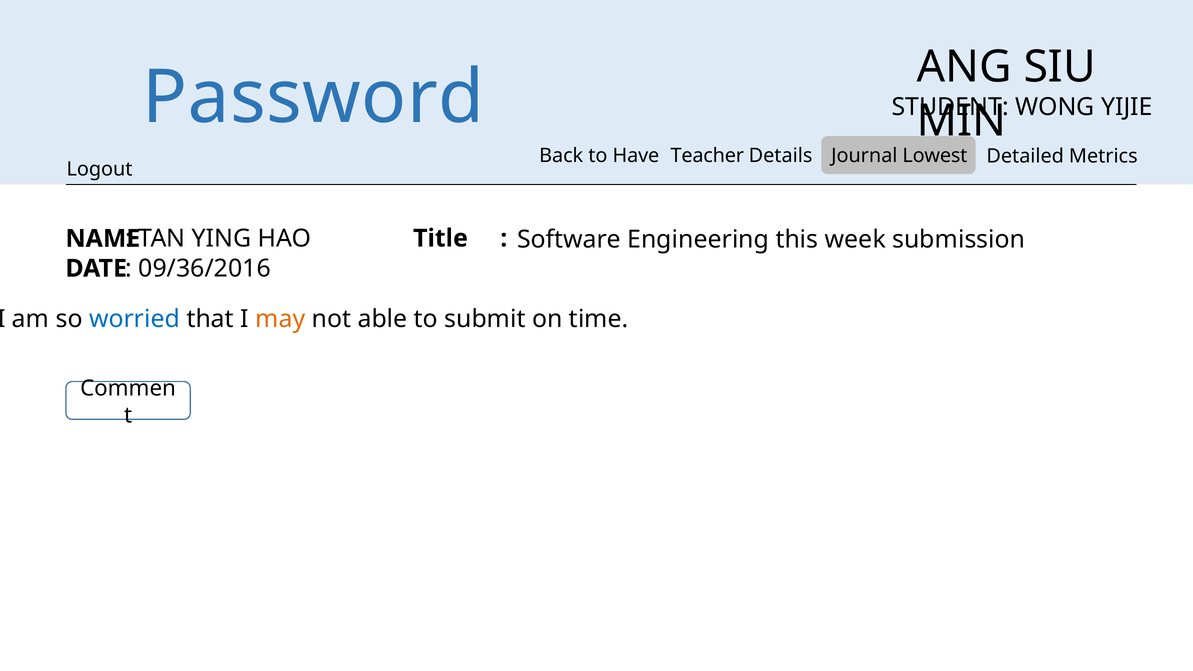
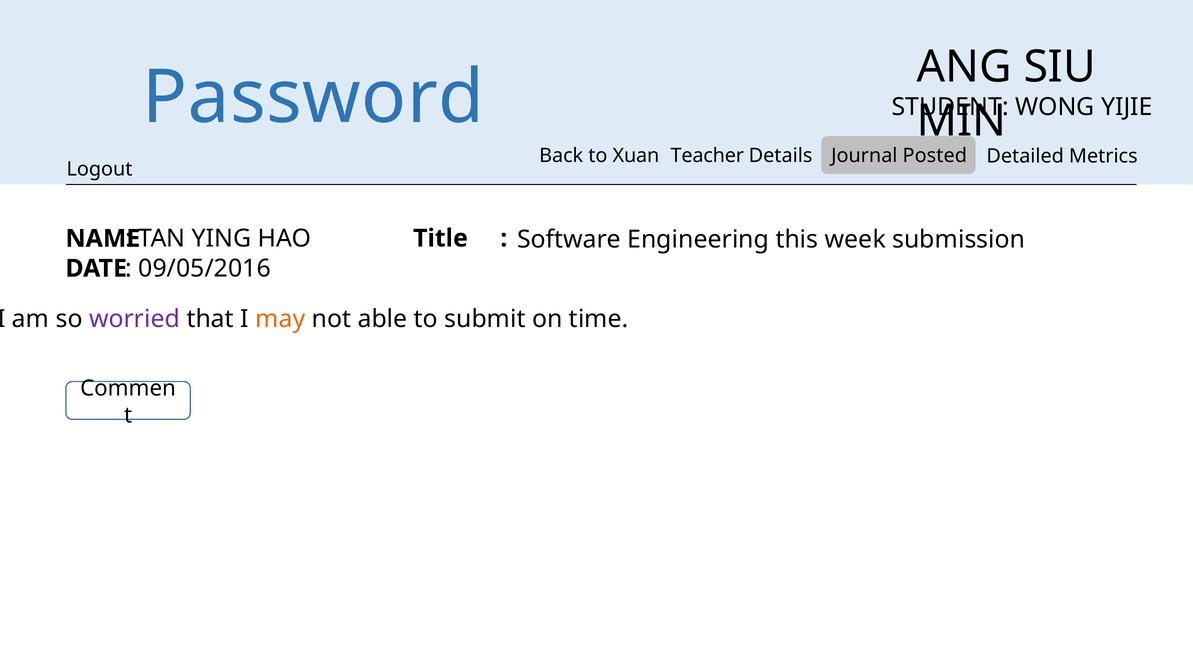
Have: Have -> Xuan
Lowest: Lowest -> Posted
09/36/2016: 09/36/2016 -> 09/05/2016
worried colour: blue -> purple
